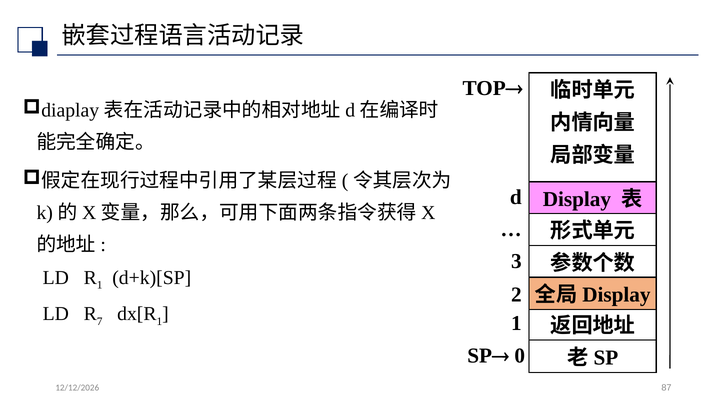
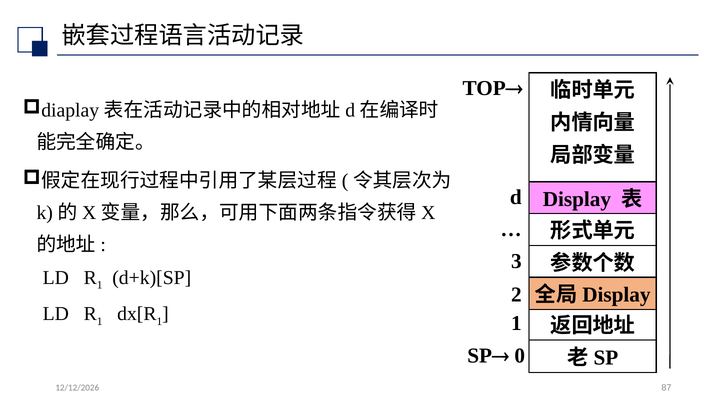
7 at (100, 321): 7 -> 1
